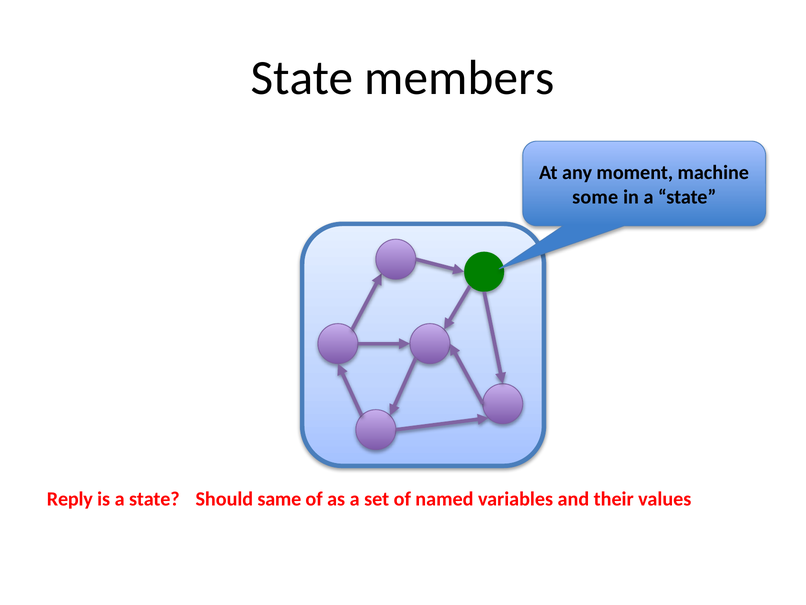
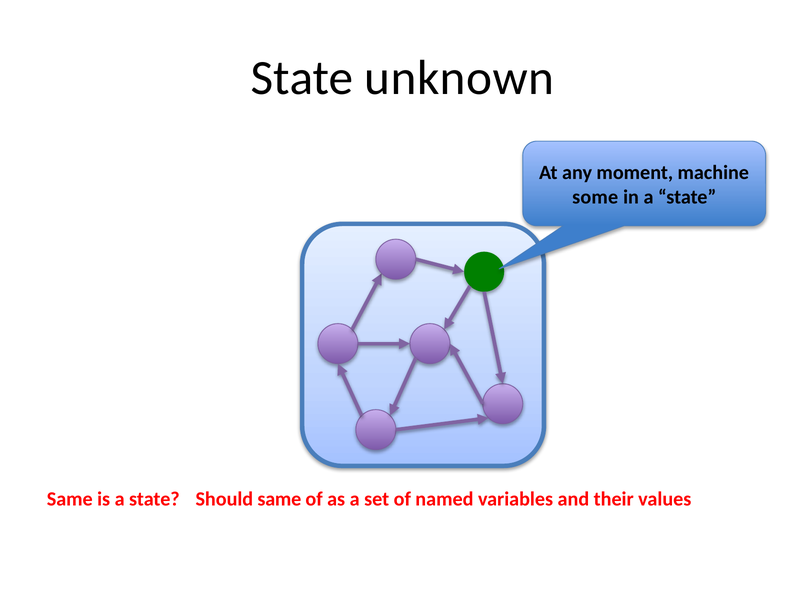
members: members -> unknown
Reply at (70, 499): Reply -> Same
